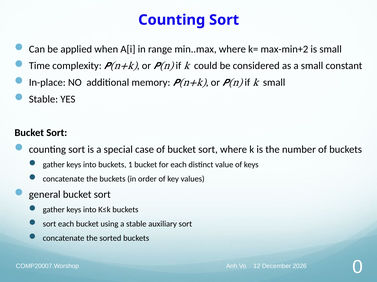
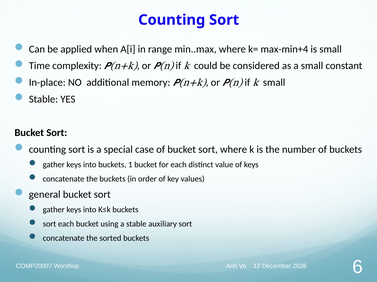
max-min+2: max-min+2 -> max-min+4
0: 0 -> 6
